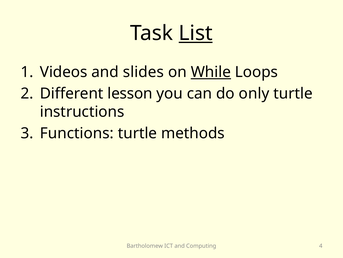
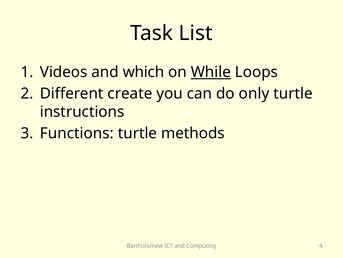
List underline: present -> none
slides: slides -> which
lesson: lesson -> create
